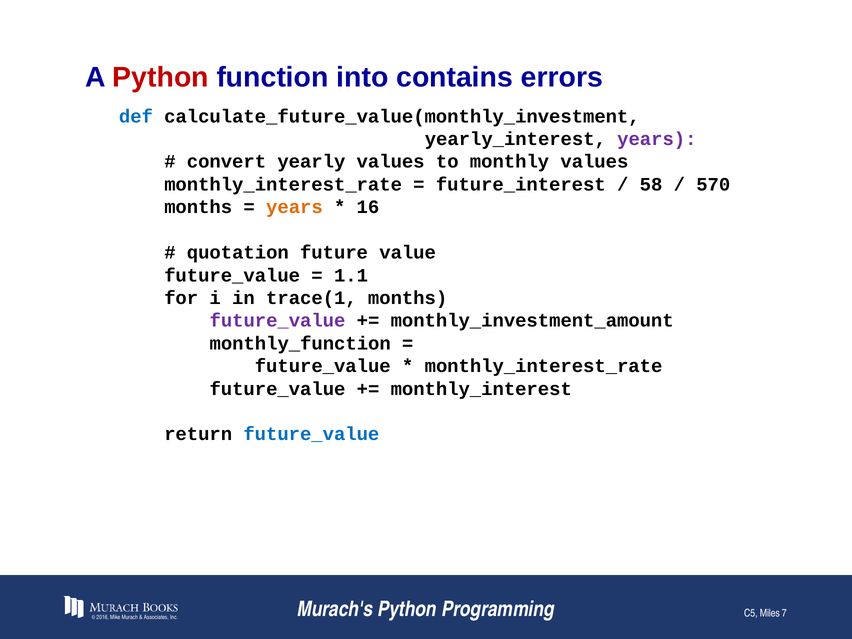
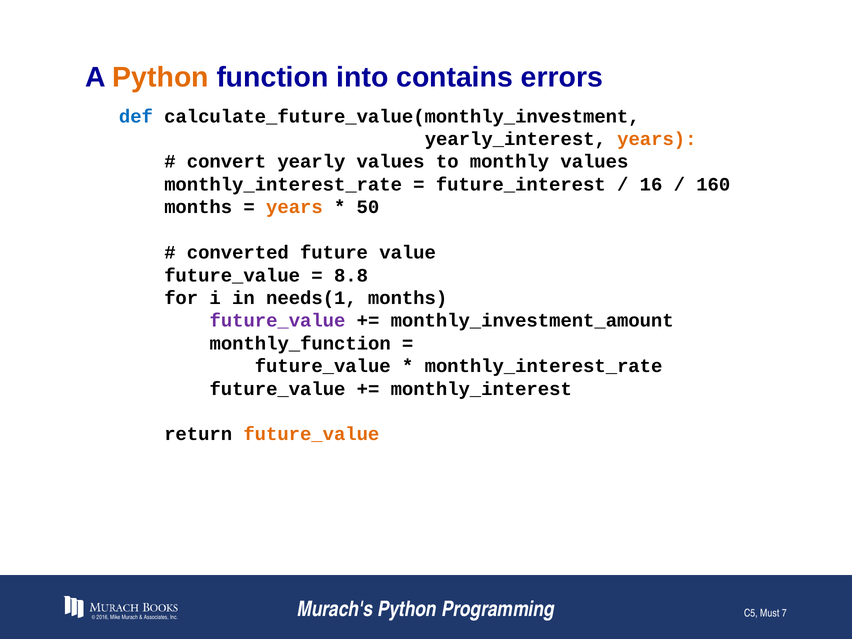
Python at (161, 77) colour: red -> orange
years at (657, 139) colour: purple -> orange
58: 58 -> 16
570: 570 -> 160
16: 16 -> 50
quotation: quotation -> converted
1.1: 1.1 -> 8.8
trace(1: trace(1 -> needs(1
future_value at (311, 434) colour: blue -> orange
Miles: Miles -> Must
